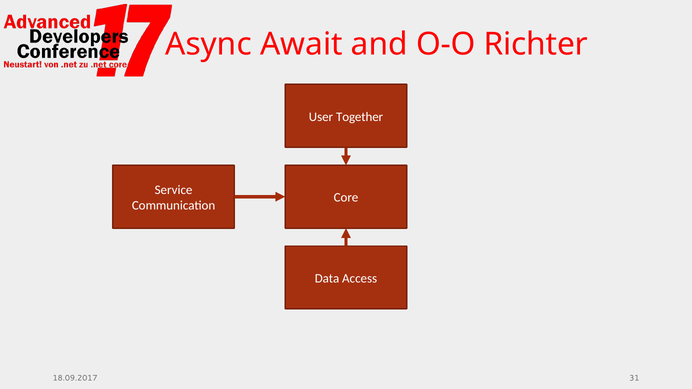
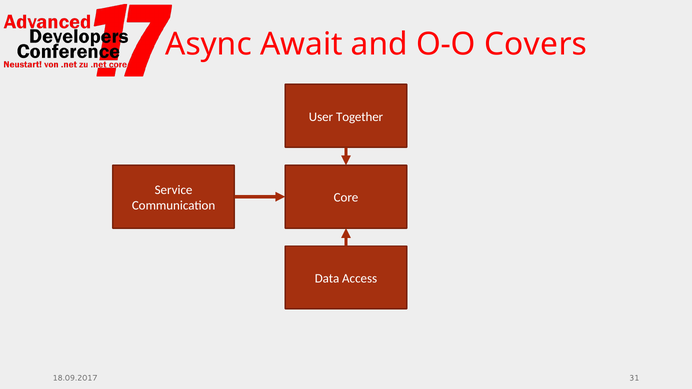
Richter: Richter -> Covers
